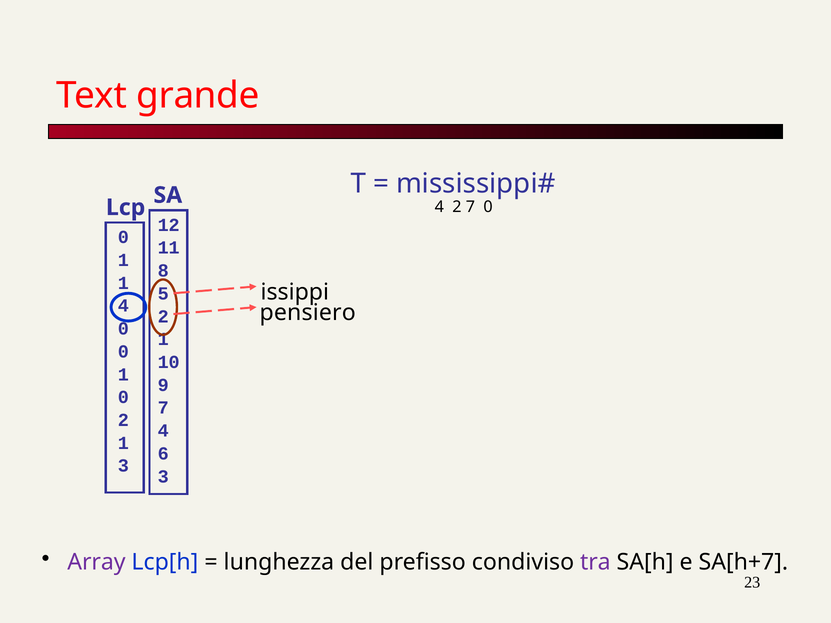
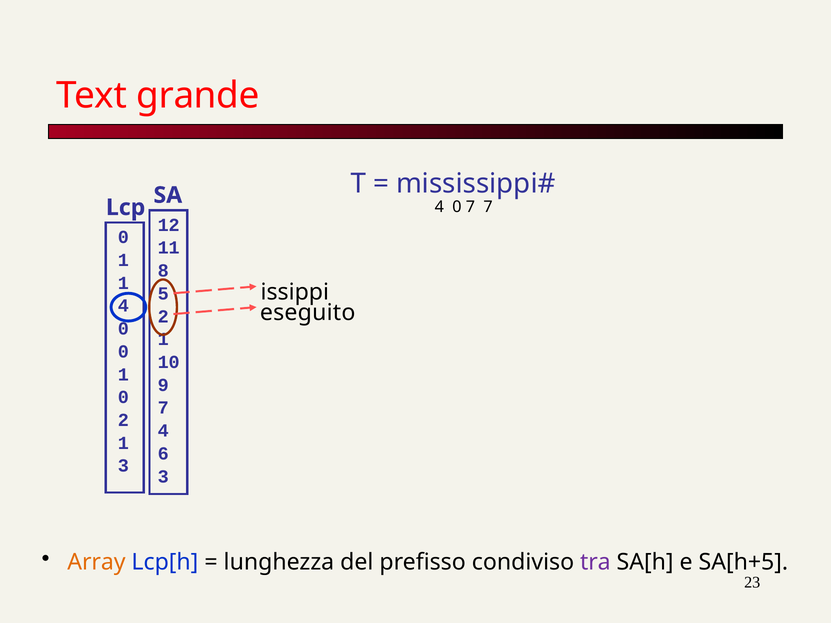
2 at (457, 207): 2 -> 0
7 0: 0 -> 7
pensiero: pensiero -> eseguito
Array colour: purple -> orange
SA[h+7: SA[h+7 -> SA[h+5
